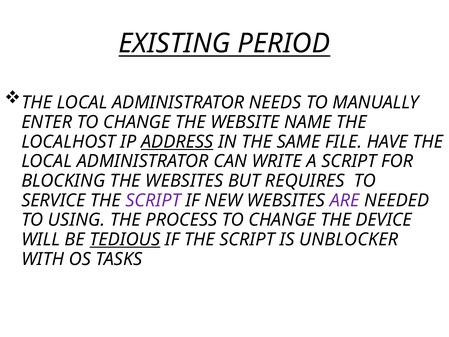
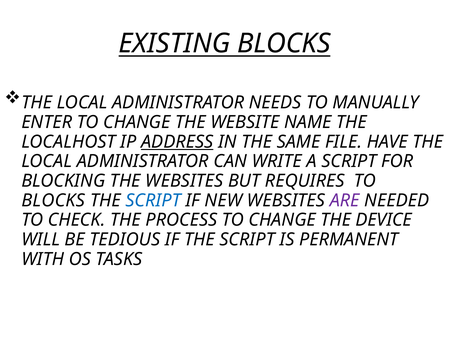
EXISTING PERIOD: PERIOD -> BLOCKS
SERVICE at (53, 200): SERVICE -> BLOCKS
SCRIPT at (153, 200) colour: purple -> blue
USING: USING -> CHECK
TEDIOUS underline: present -> none
UNBLOCKER: UNBLOCKER -> PERMANENT
